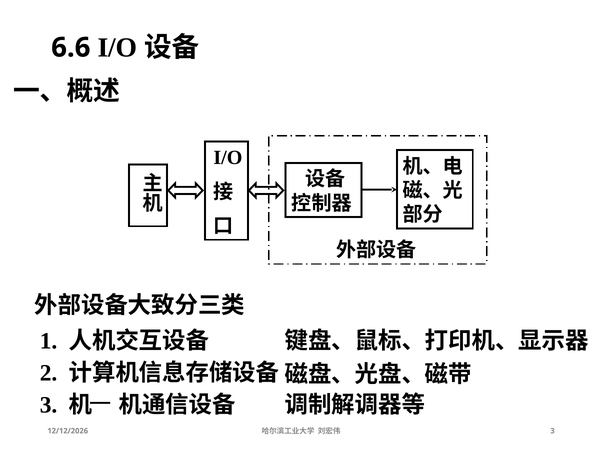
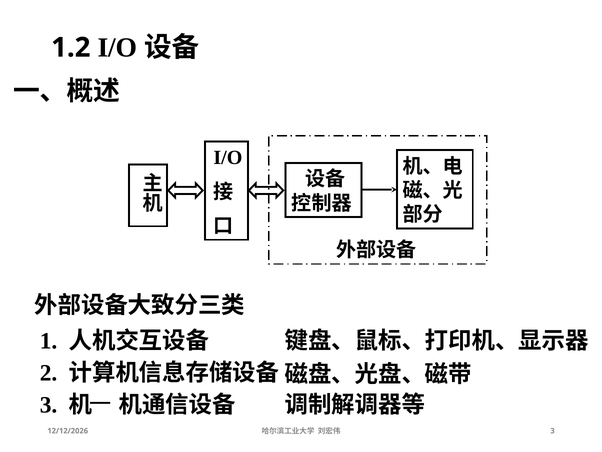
6.6: 6.6 -> 1.2
